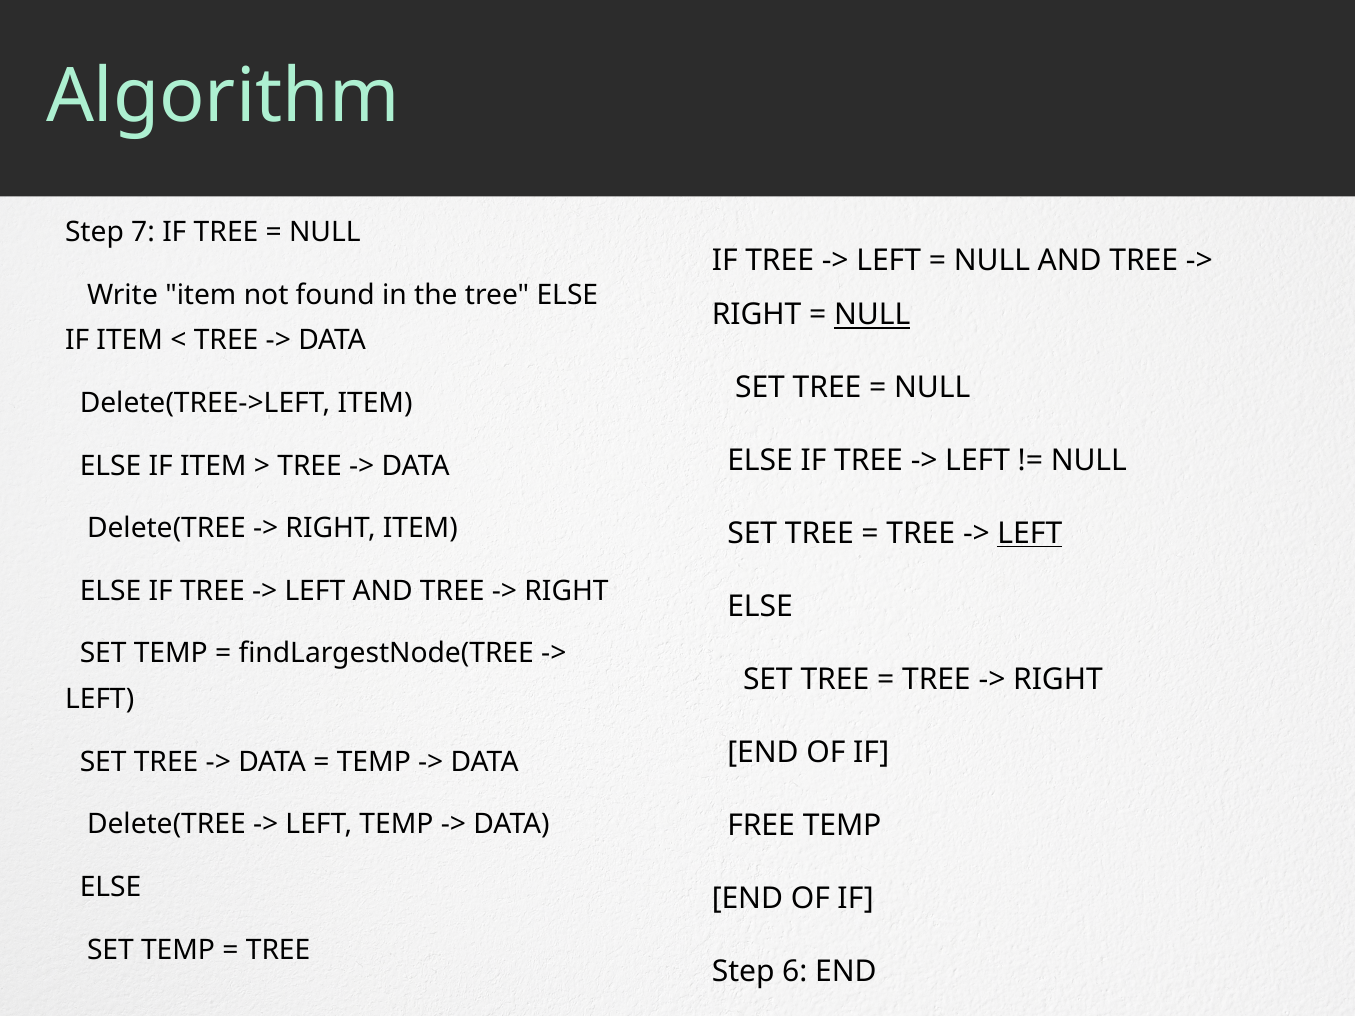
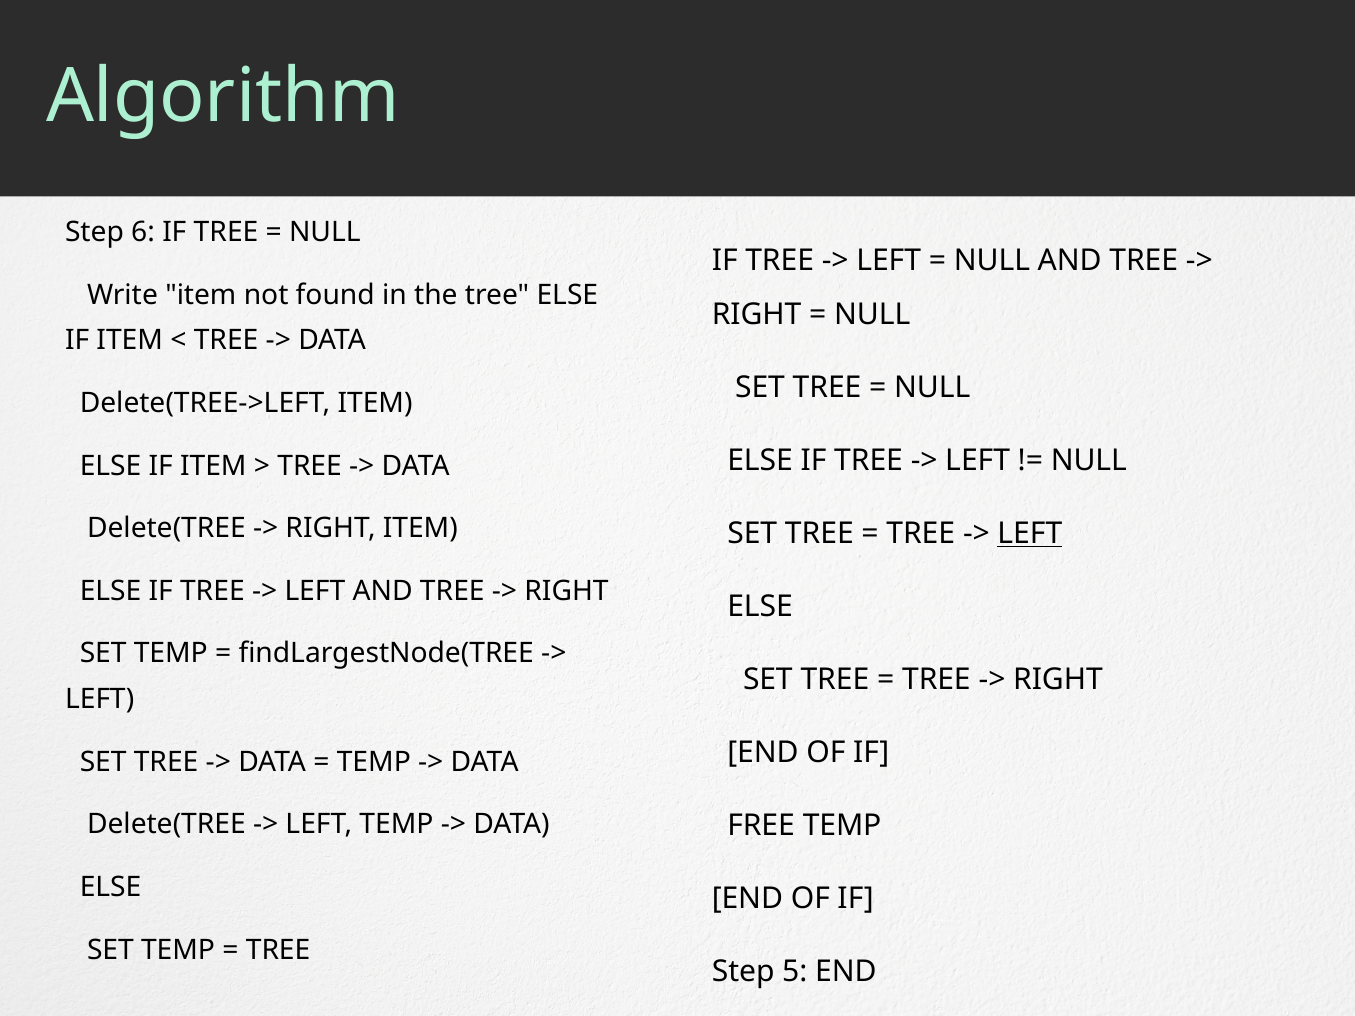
7: 7 -> 6
NULL at (872, 315) underline: present -> none
6: 6 -> 5
